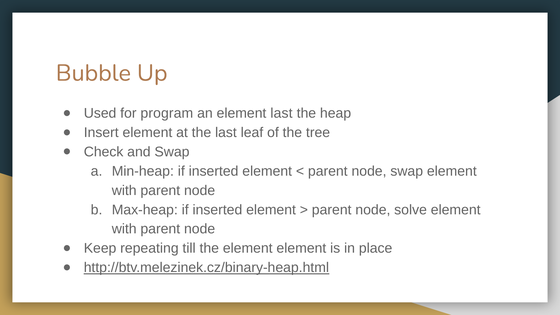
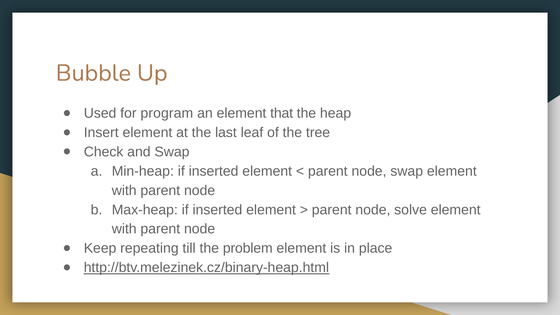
element last: last -> that
the element: element -> problem
